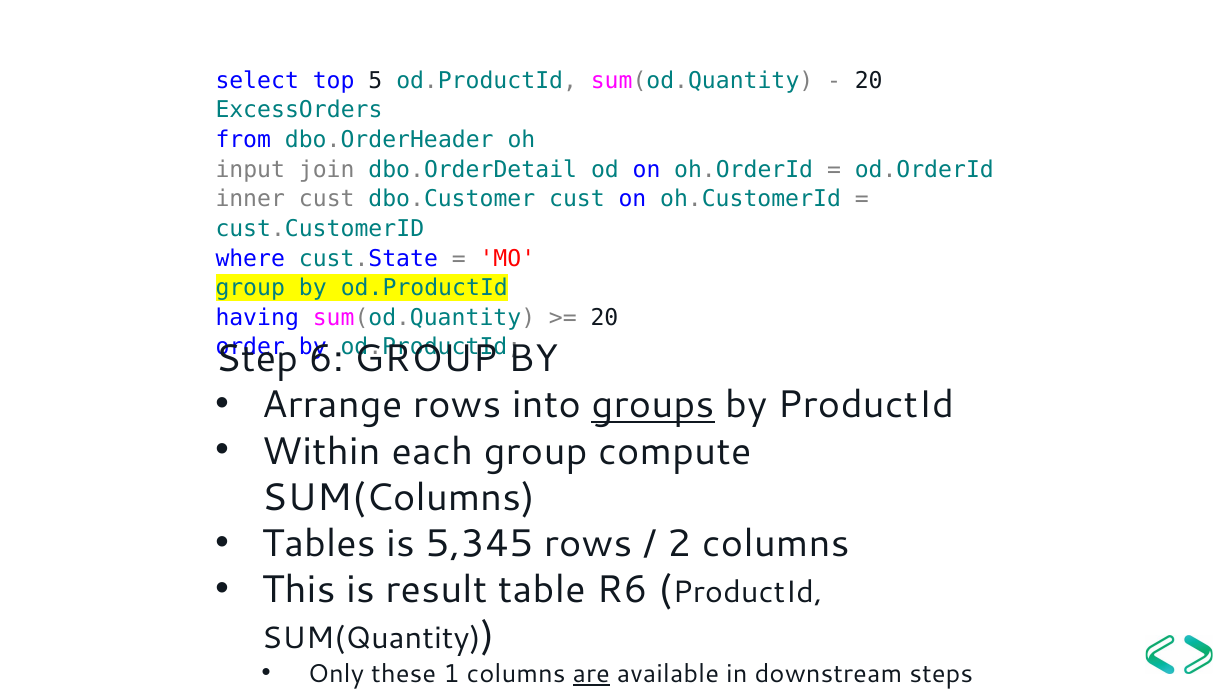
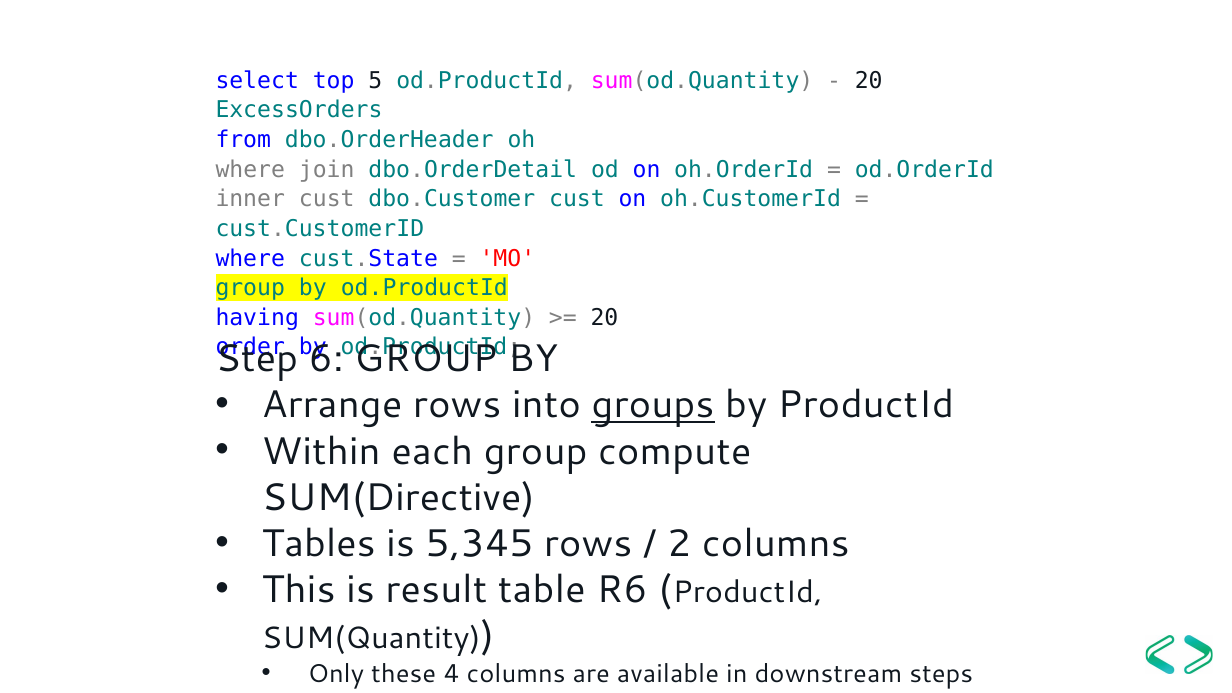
input at (250, 169): input -> where
SUM(Columns: SUM(Columns -> SUM(Directive
1: 1 -> 4
are underline: present -> none
